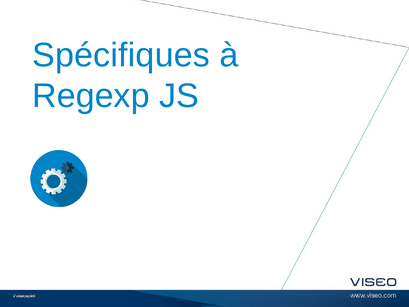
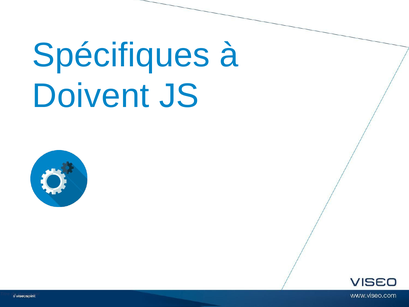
Regexp: Regexp -> Doivent
